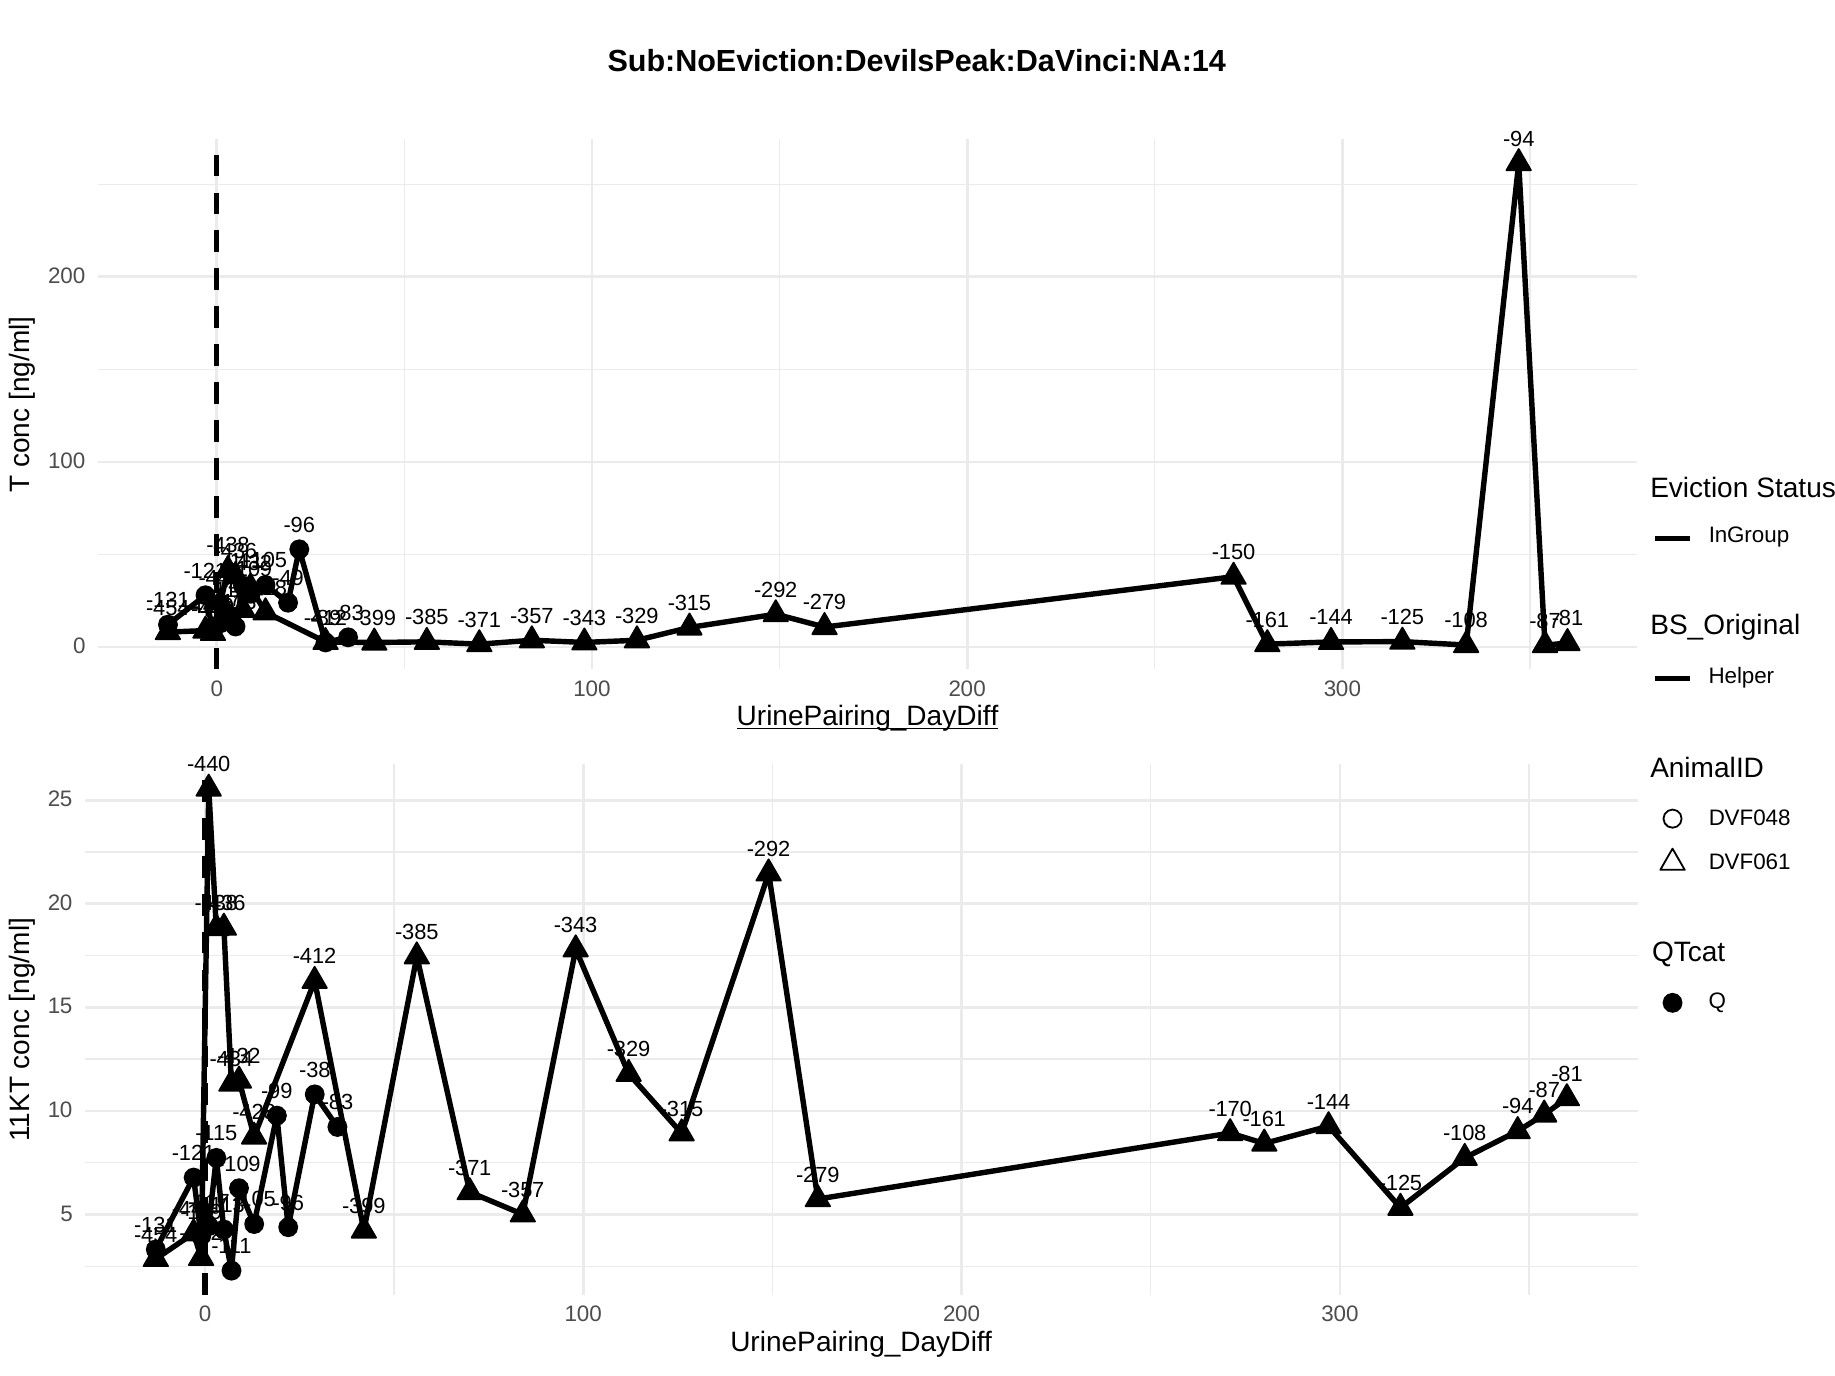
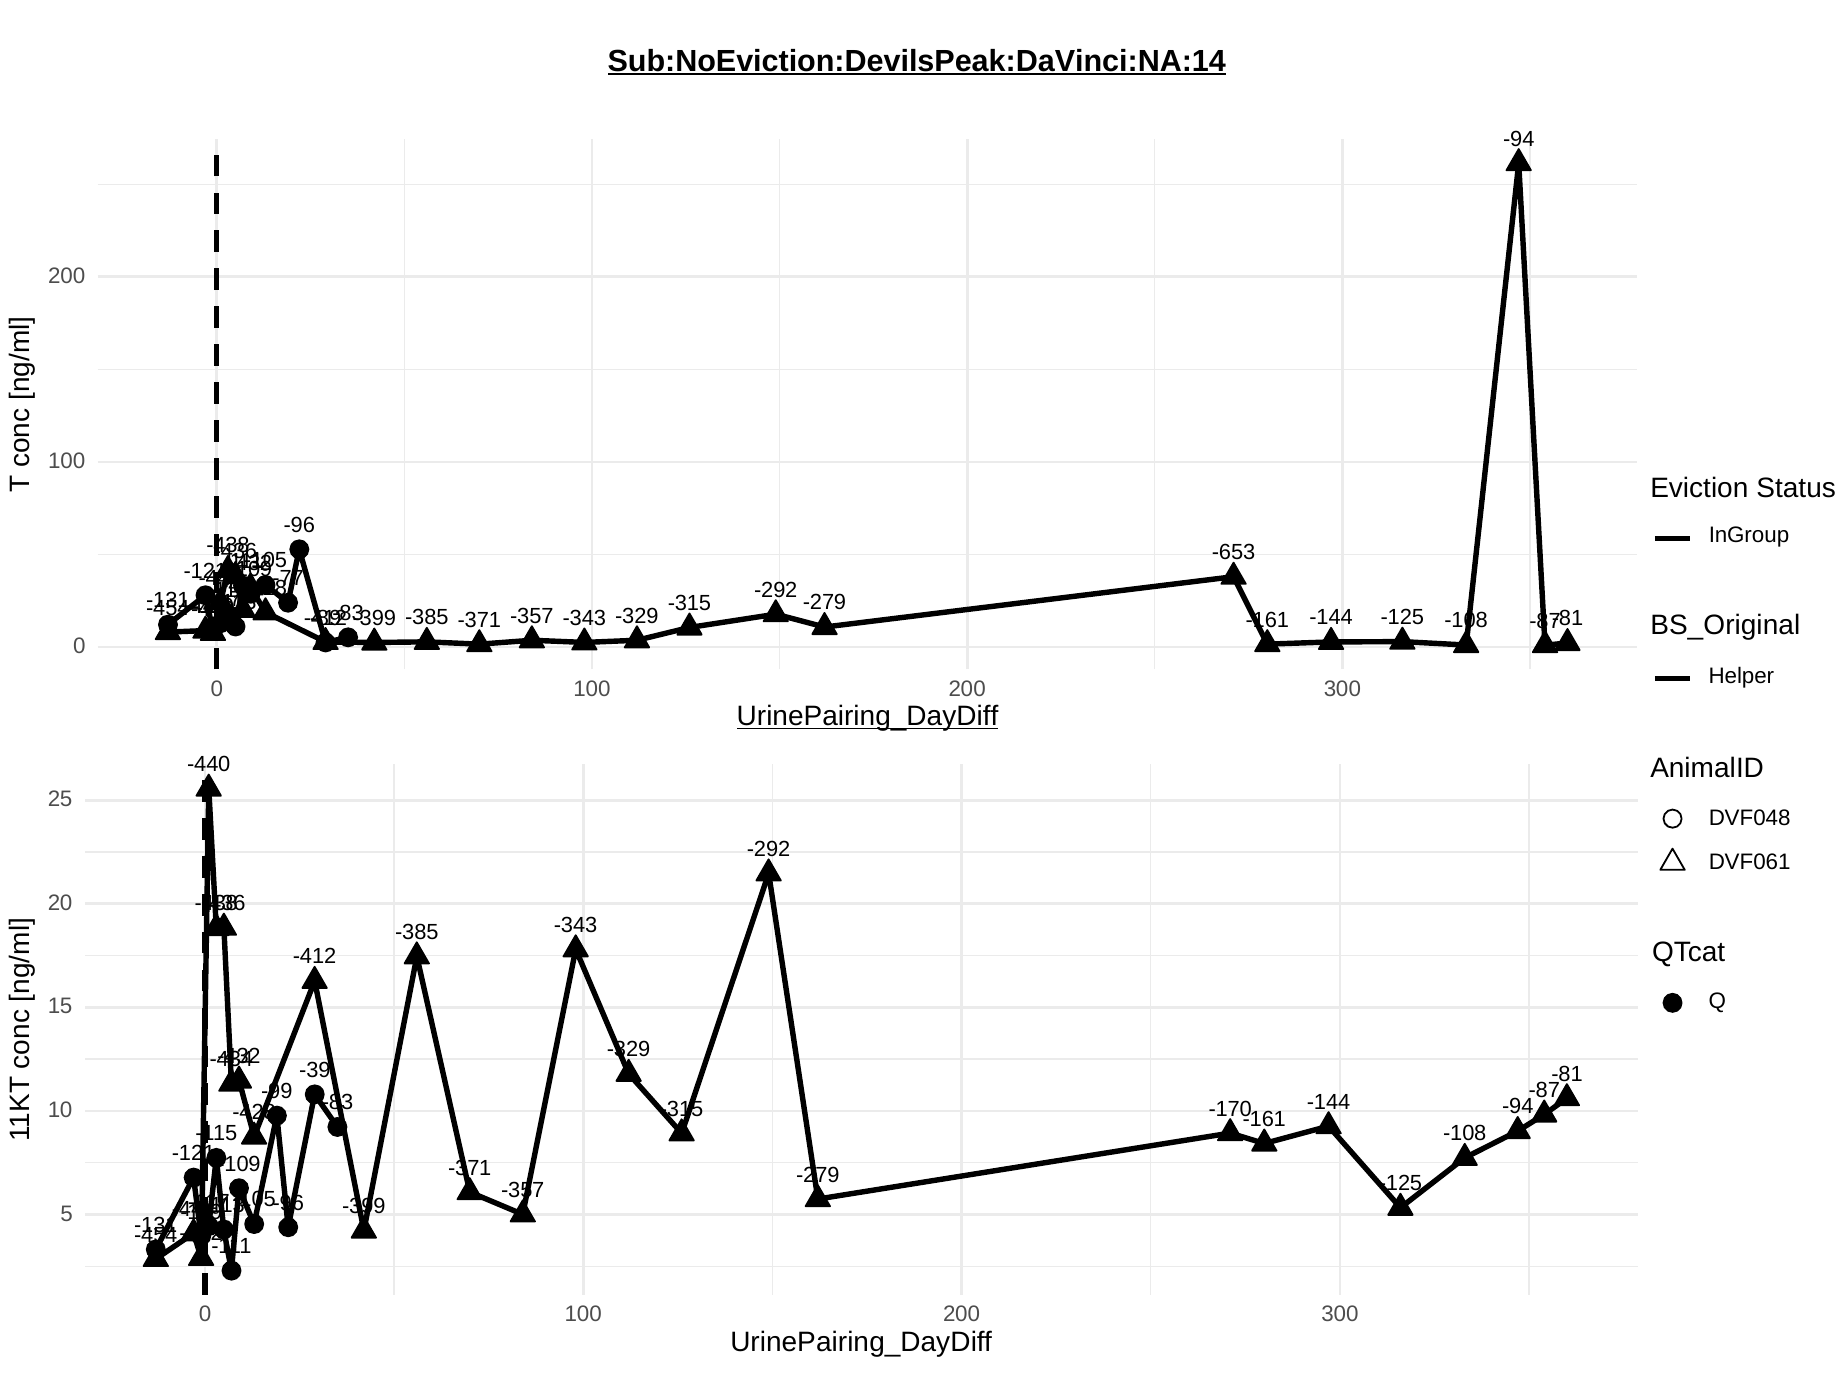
Sub:NoEviction:DevilsPeak:DaVinci:NA:14 underline: none -> present
-150: -150 -> -653
-49: -49 -> -77
-38: -38 -> -39
